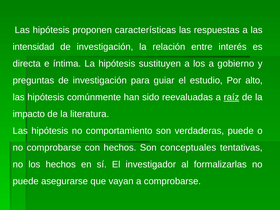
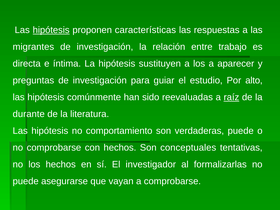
hipótesis at (51, 30) underline: none -> present
intensidad: intensidad -> migrantes
interés: interés -> trabajo
gobierno: gobierno -> aparecer
impacto: impacto -> durante
